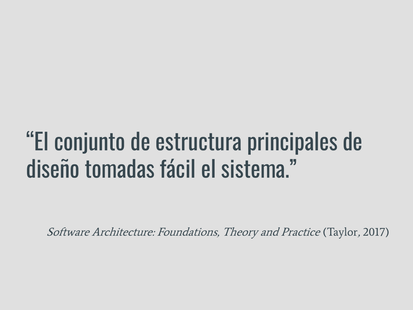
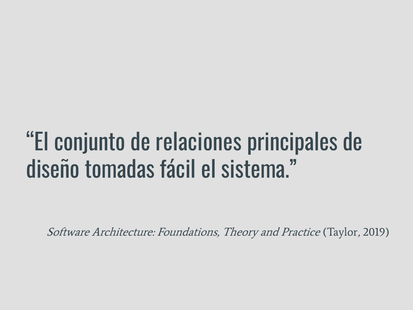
estructura: estructura -> relaciones
2017: 2017 -> 2019
